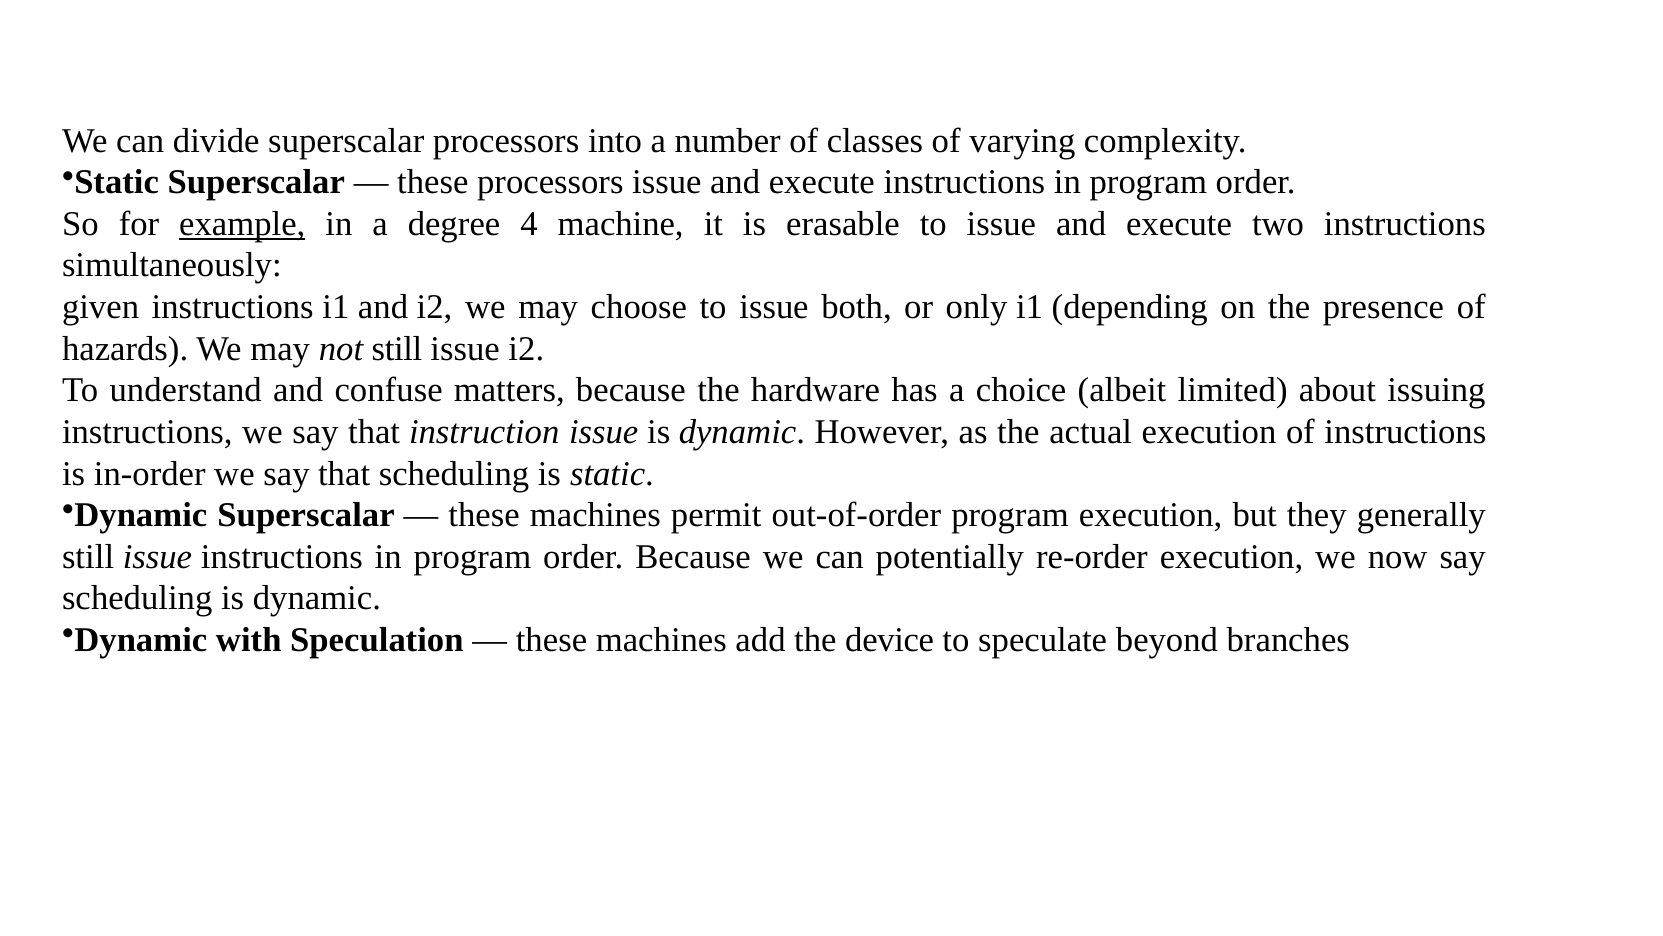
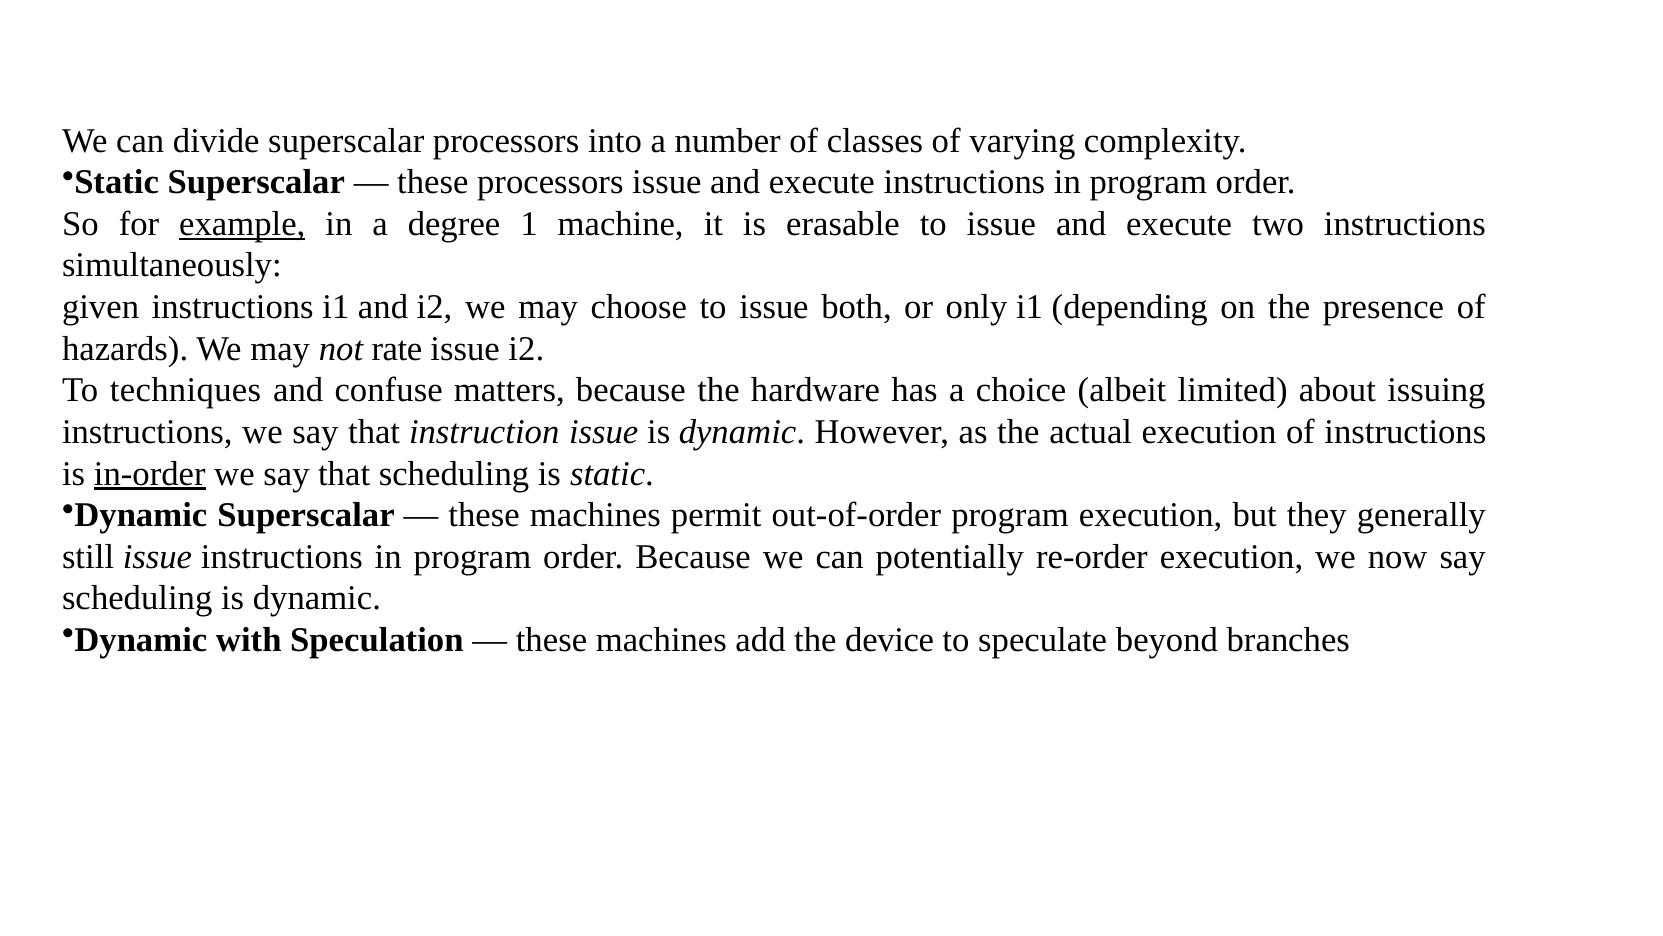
4: 4 -> 1
not still: still -> rate
understand: understand -> techniques
in-order underline: none -> present
